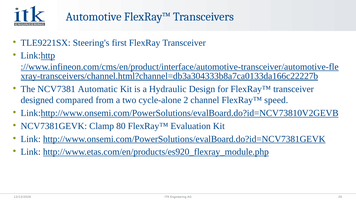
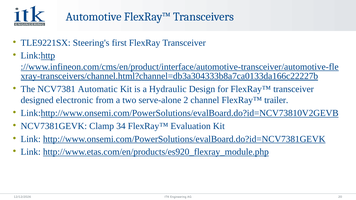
compared: compared -> electronic
cycle-alone: cycle-alone -> serve-alone
speed: speed -> trailer
80: 80 -> 34
